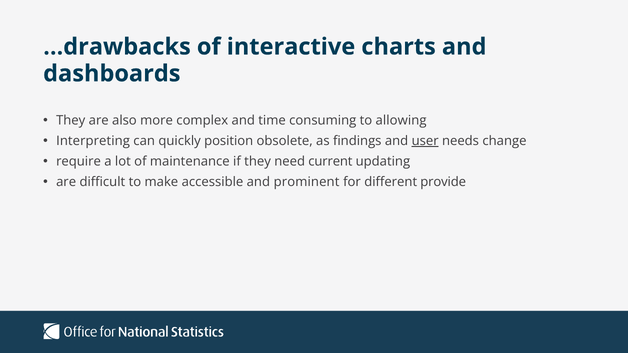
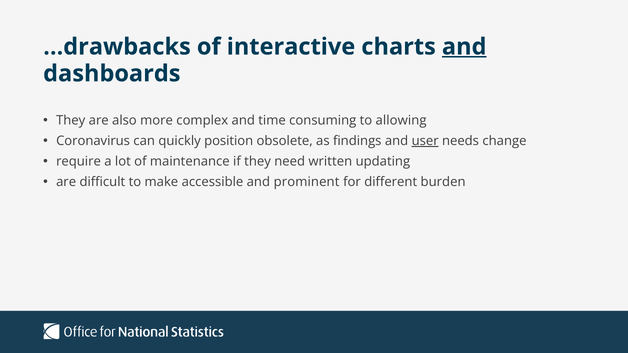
and at (464, 47) underline: none -> present
Interpreting: Interpreting -> Coronavirus
current: current -> written
provide: provide -> burden
